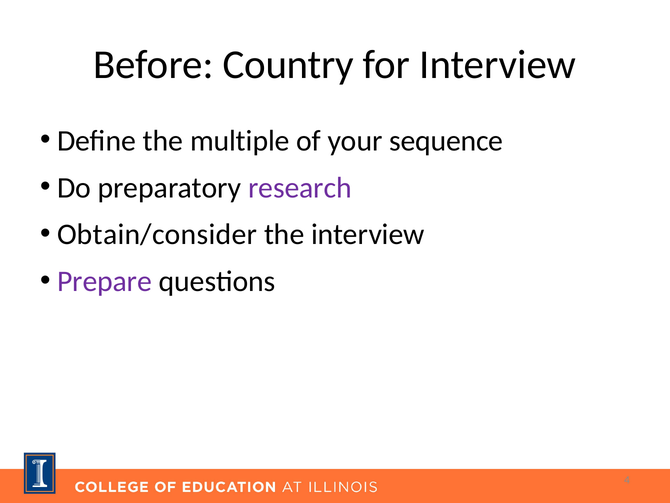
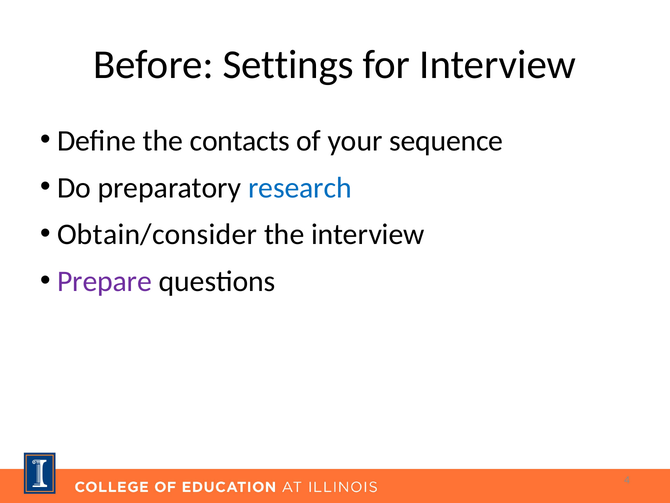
Country: Country -> Settings
multiple: multiple -> contacts
research colour: purple -> blue
